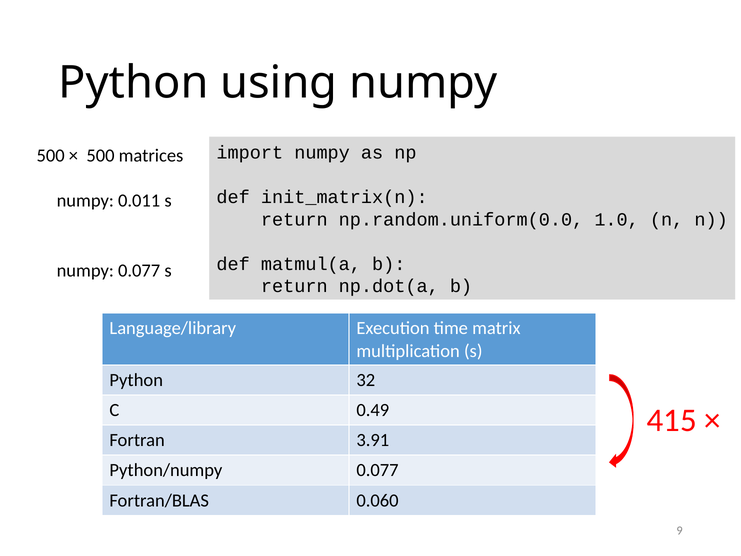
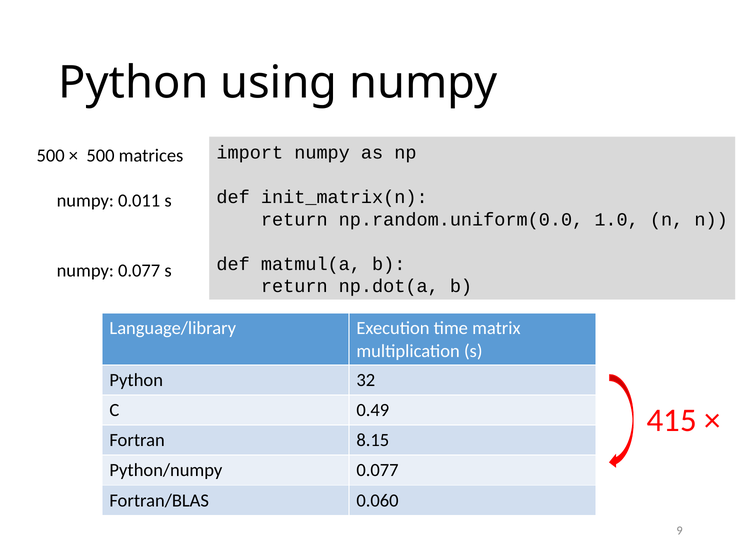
3.91: 3.91 -> 8.15
